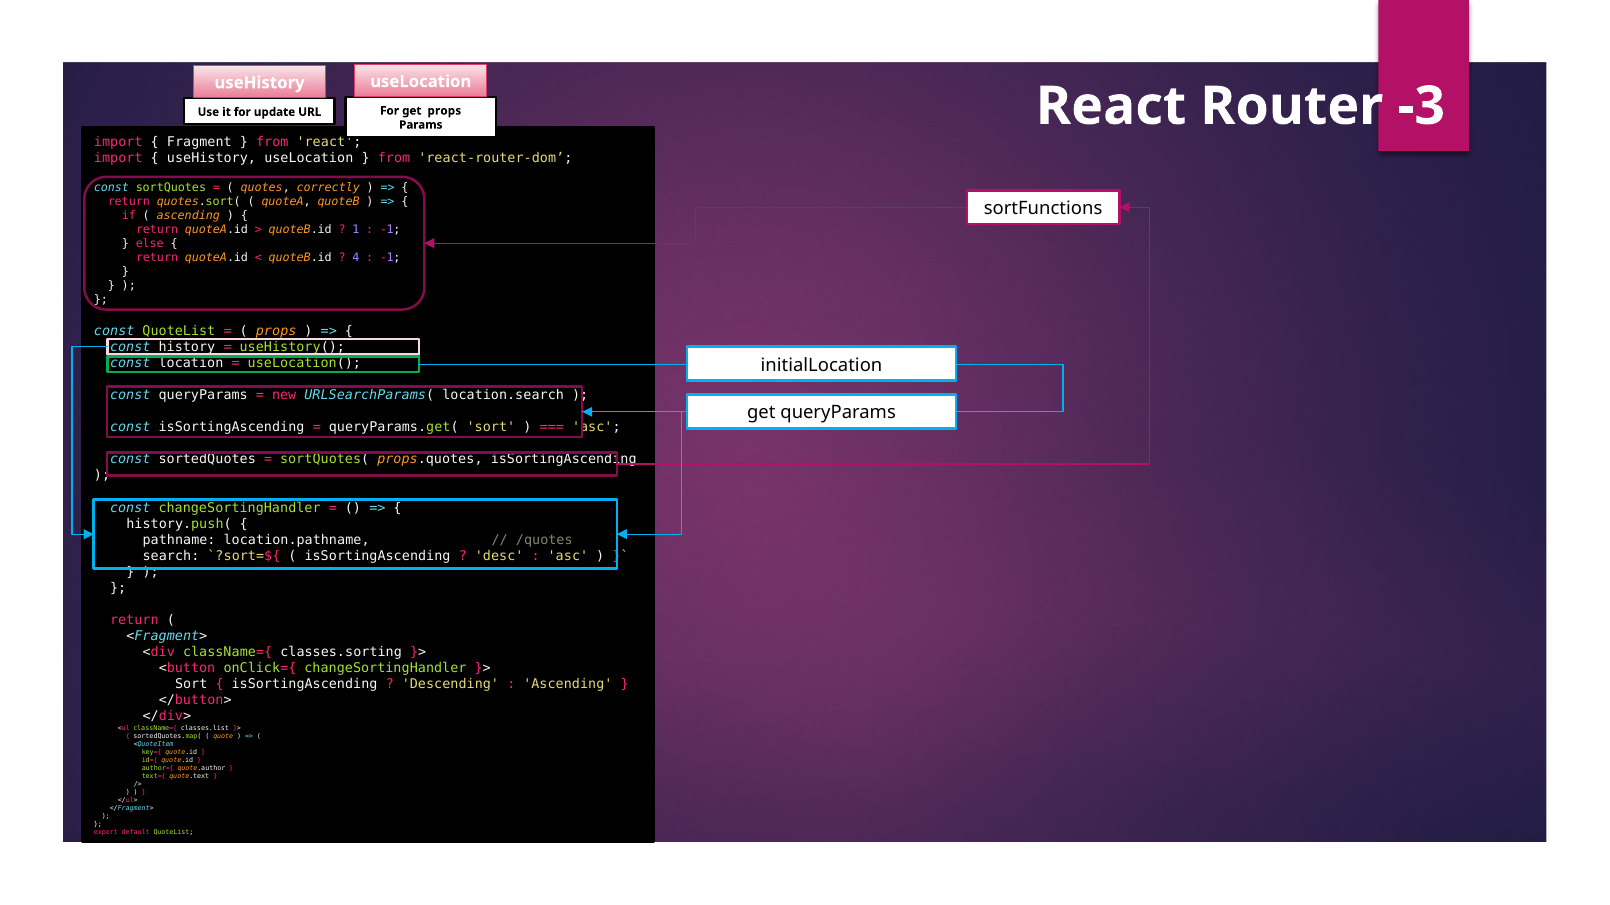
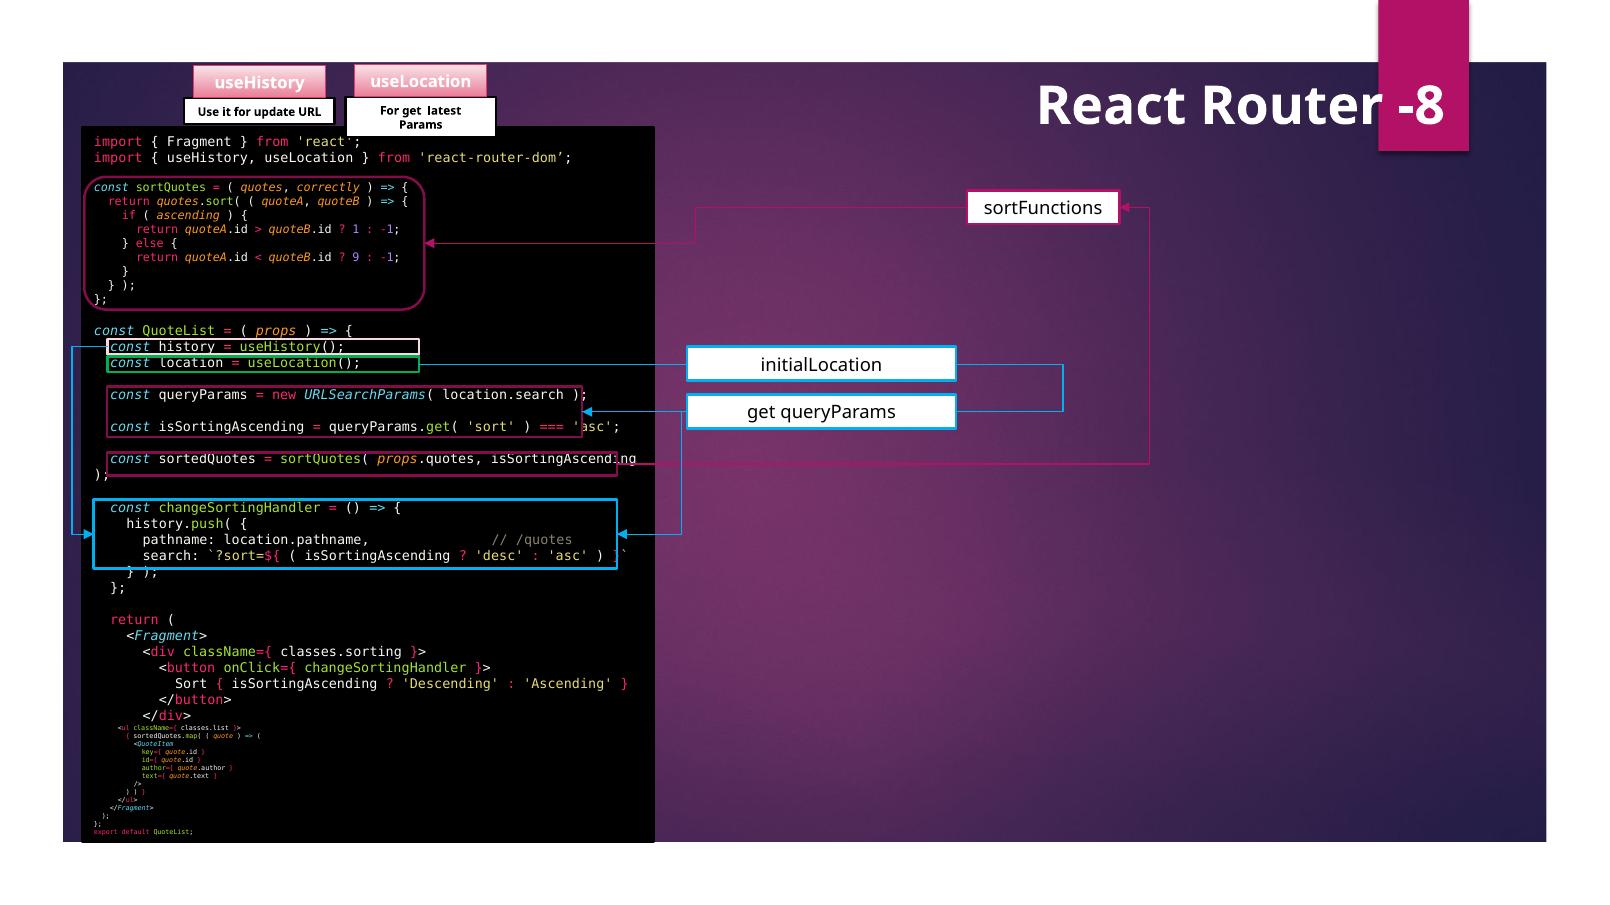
-3: -3 -> -8
get props: props -> latest
4: 4 -> 9
